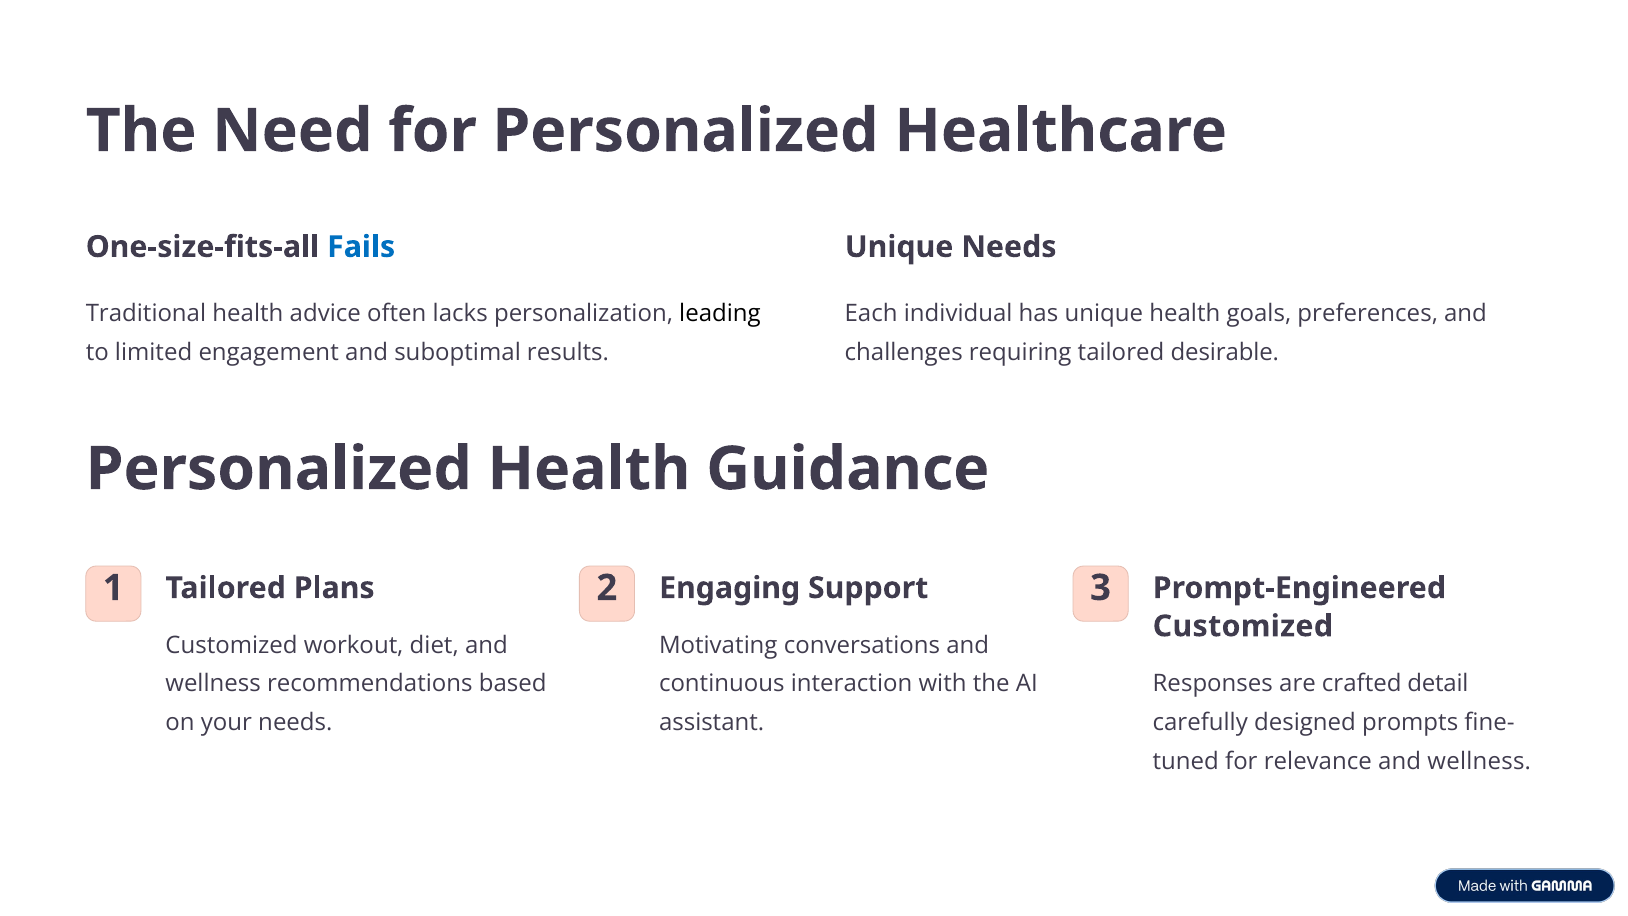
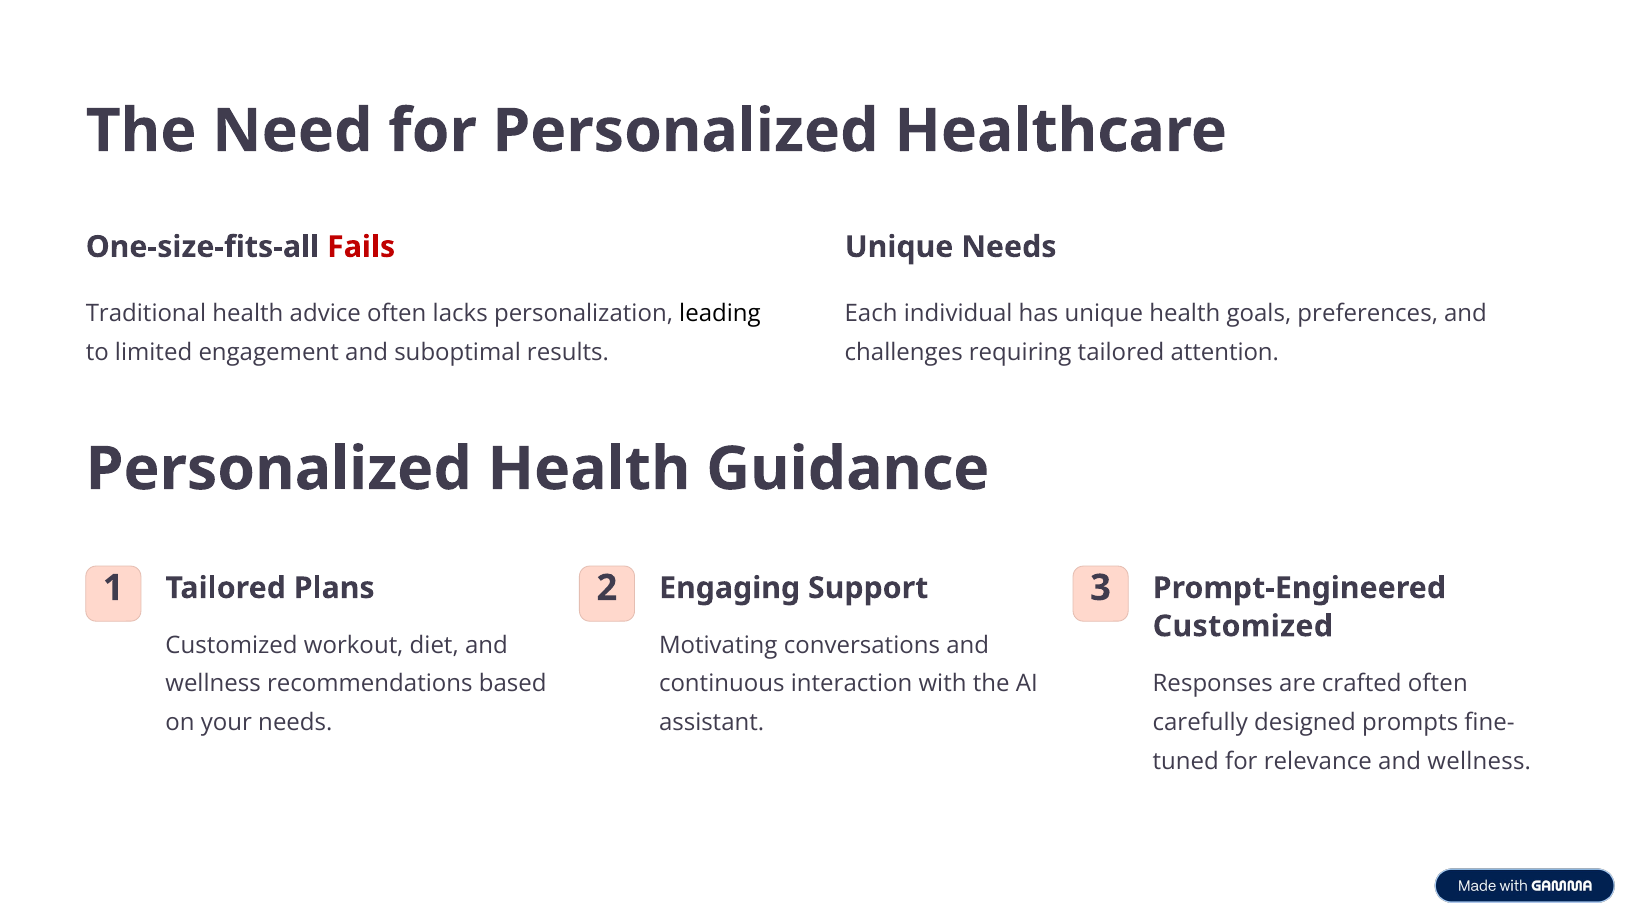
Fails colour: blue -> red
desirable: desirable -> attention
crafted detail: detail -> often
